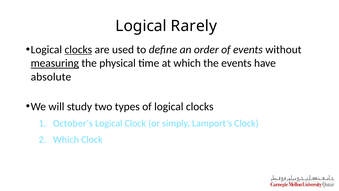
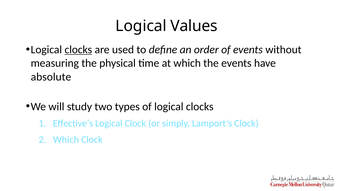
Rarely: Rarely -> Values
measuring underline: present -> none
October’s: October’s -> Effective’s
